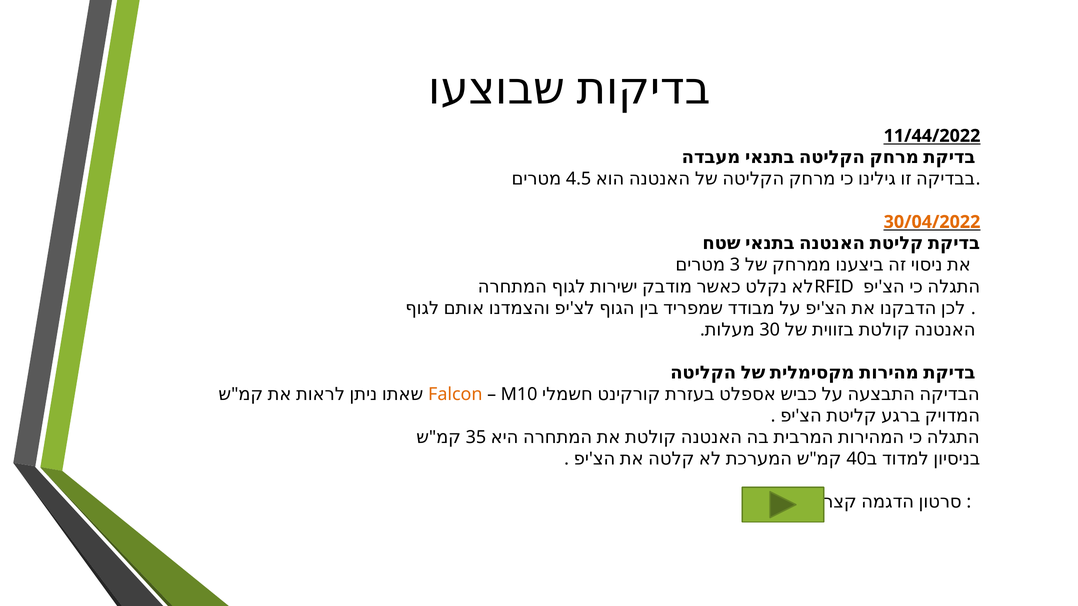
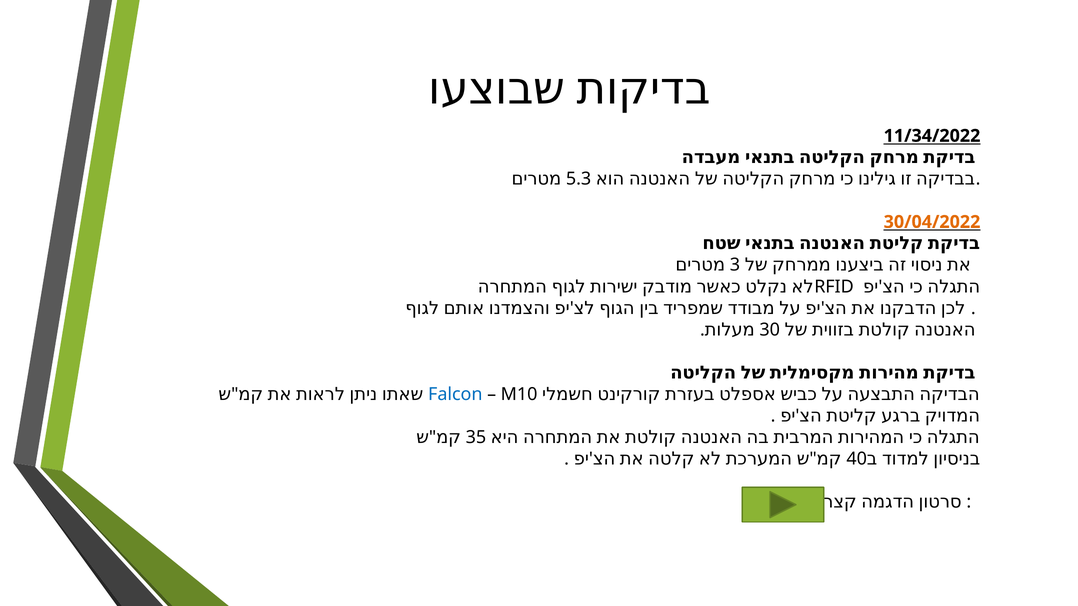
11/44/2022: 11/44/2022 -> 11/34/2022
4.5: 4.5 -> 5.3
Falcon colour: orange -> blue
